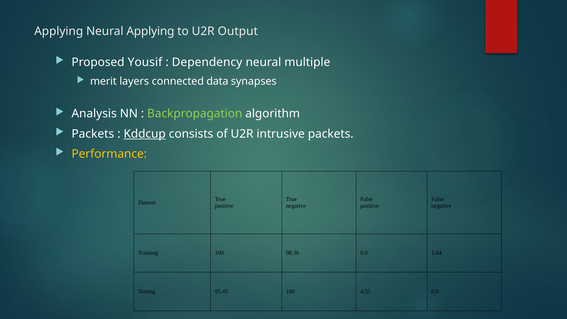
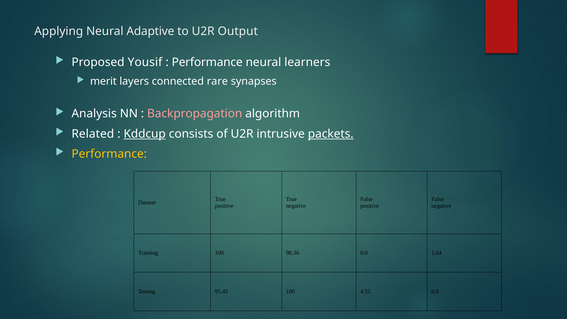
Neural Applying: Applying -> Adaptive
Dependency at (207, 62): Dependency -> Performance
multiple: multiple -> learners
data: data -> rare
Backpropagation colour: light green -> pink
Packets at (93, 134): Packets -> Related
packets at (331, 134) underline: none -> present
